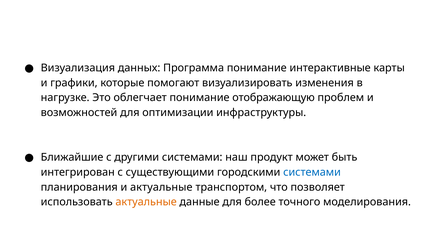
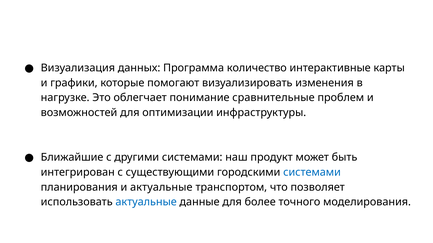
Программа понимание: понимание -> количество
отображающую: отображающую -> сравнительные
актуальные at (146, 202) colour: orange -> blue
